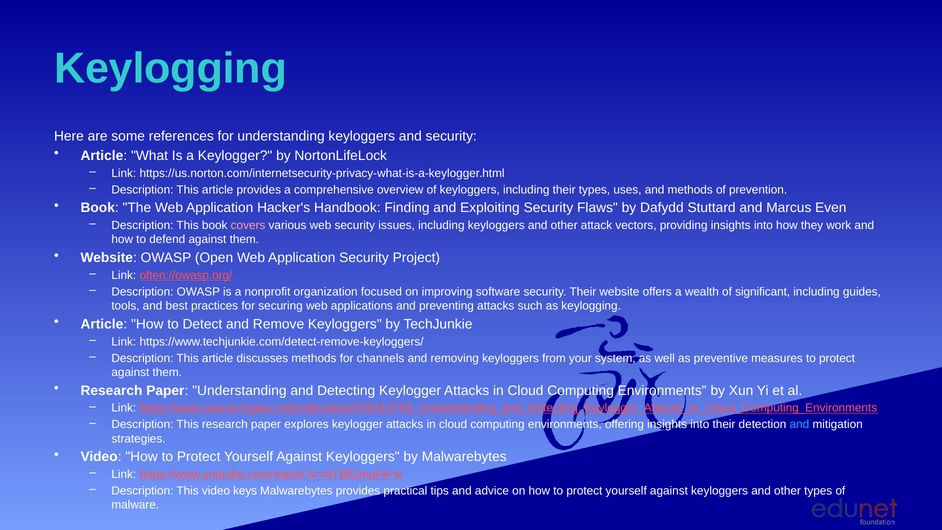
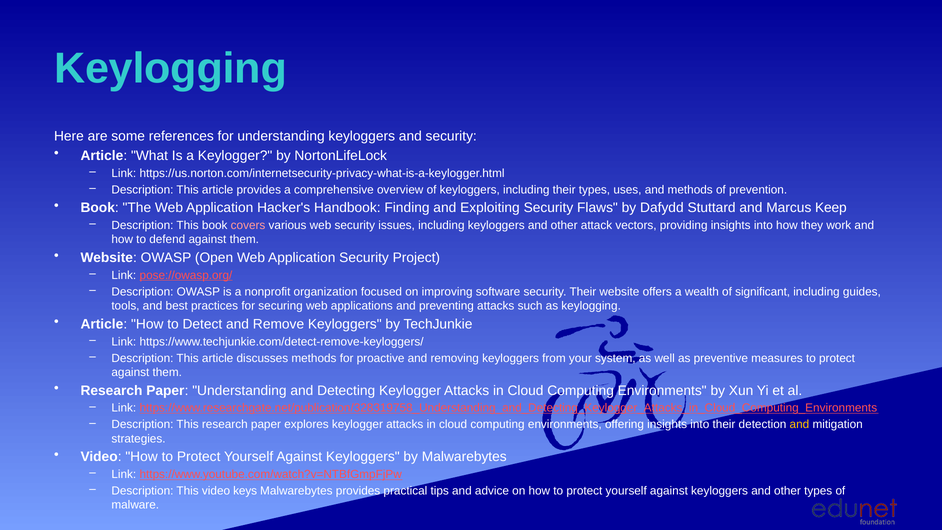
Even: Even -> Keep
often://owasp.org/: often://owasp.org/ -> pose://owasp.org/
channels: channels -> proactive
and at (799, 424) colour: light blue -> yellow
